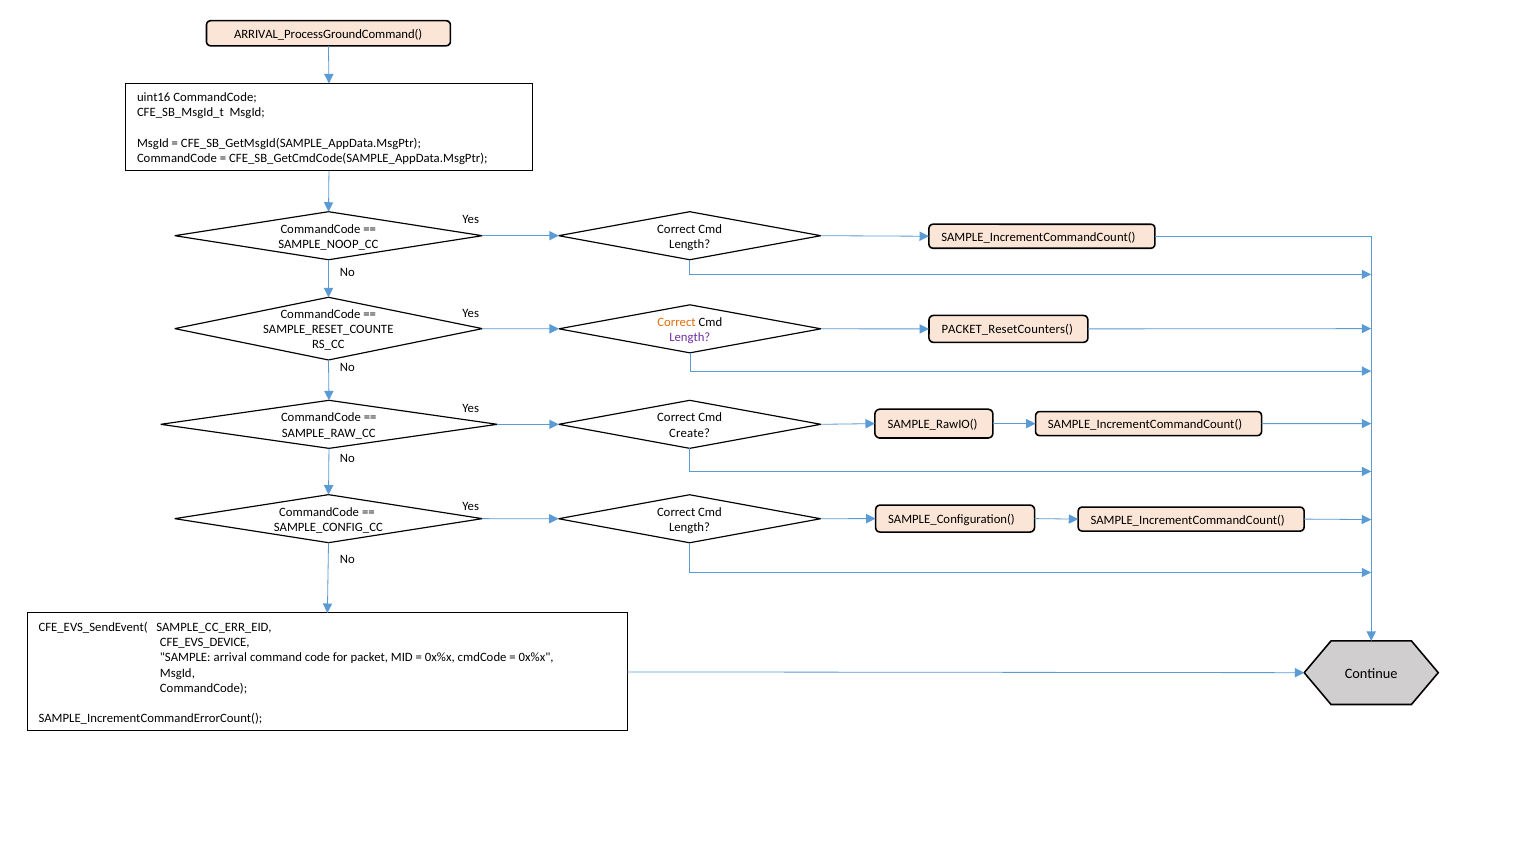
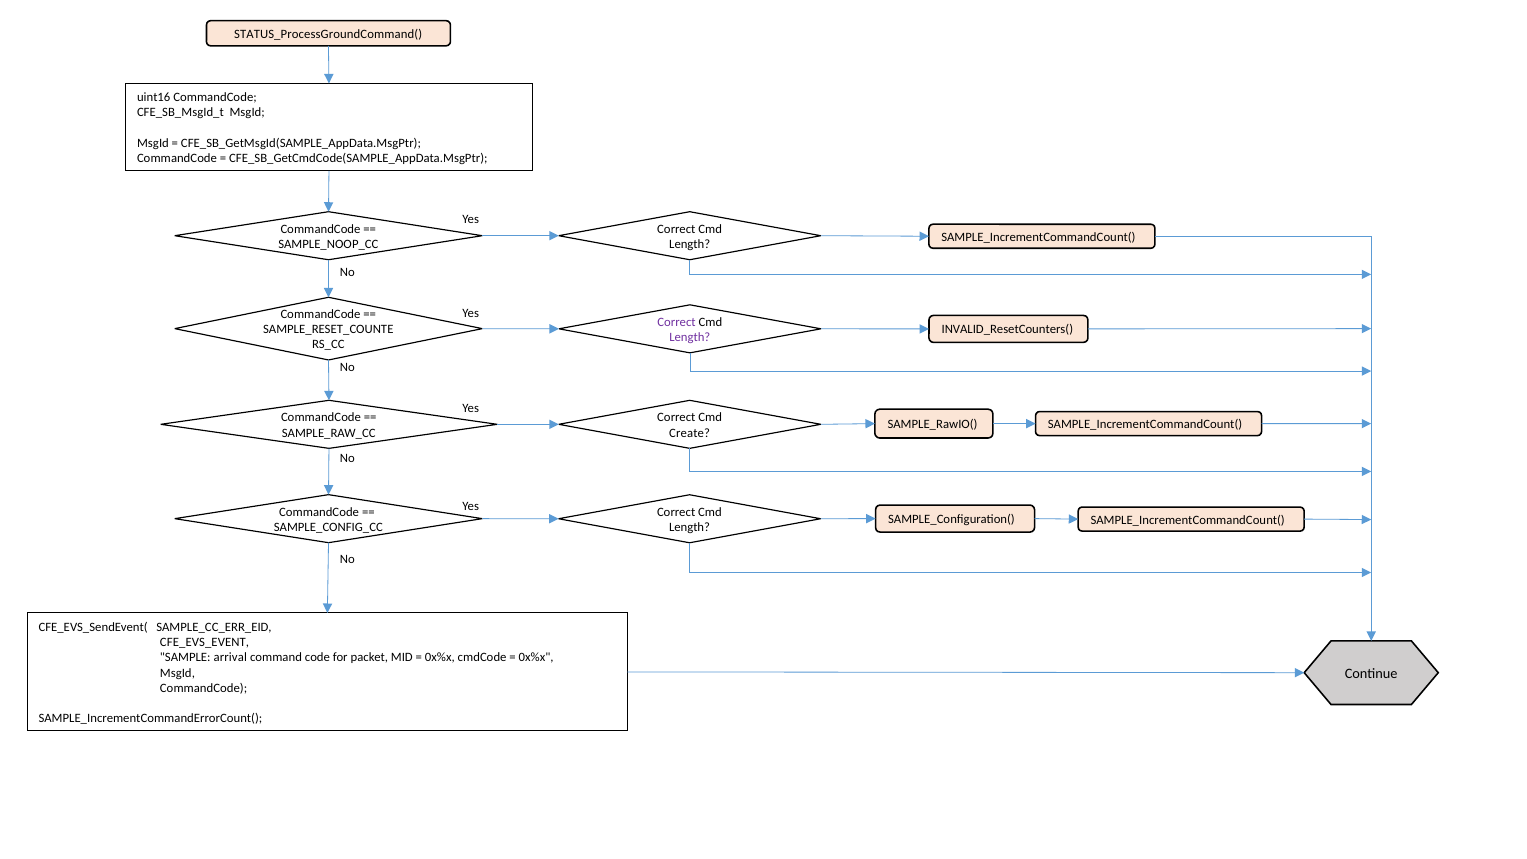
ARRIVAL_ProcessGroundCommand(: ARRIVAL_ProcessGroundCommand( -> STATUS_ProcessGroundCommand(
Correct at (677, 322) colour: orange -> purple
PACKET_ResetCounters(: PACKET_ResetCounters( -> INVALID_ResetCounters(
CFE_EVS_DEVICE: CFE_EVS_DEVICE -> CFE_EVS_EVENT
